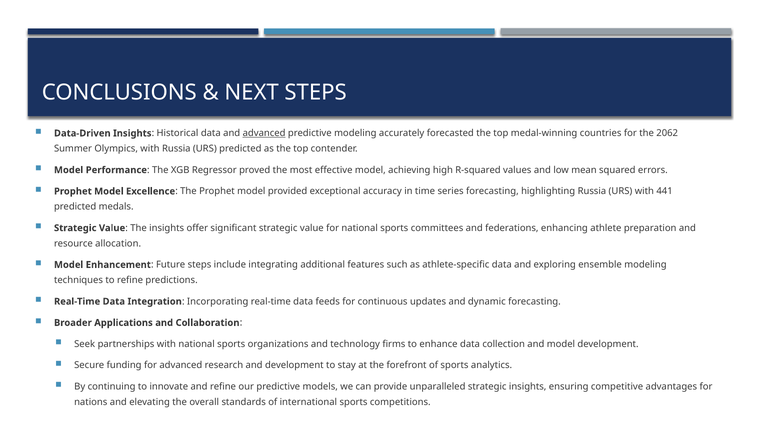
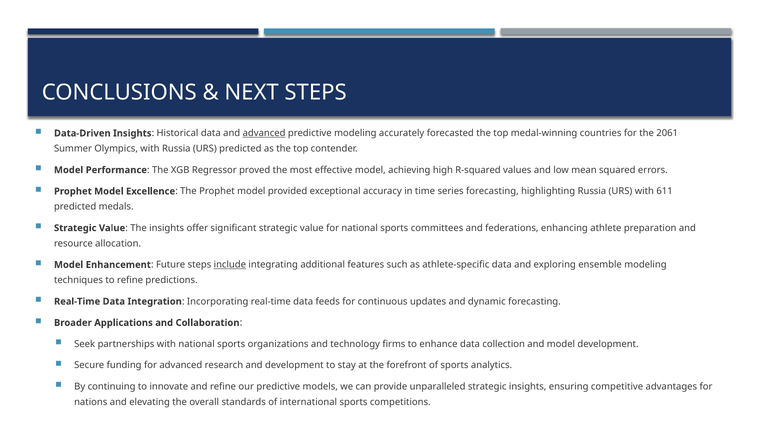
2062: 2062 -> 2061
441: 441 -> 611
include underline: none -> present
